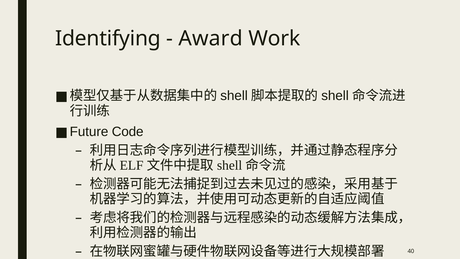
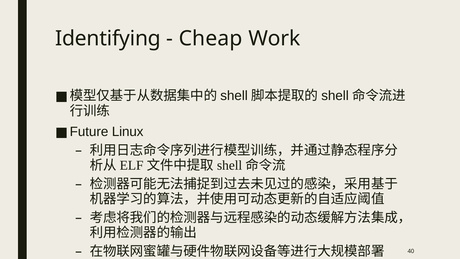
Award: Award -> Cheap
Code: Code -> Linux
